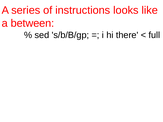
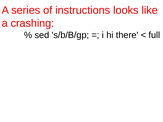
between: between -> crashing
